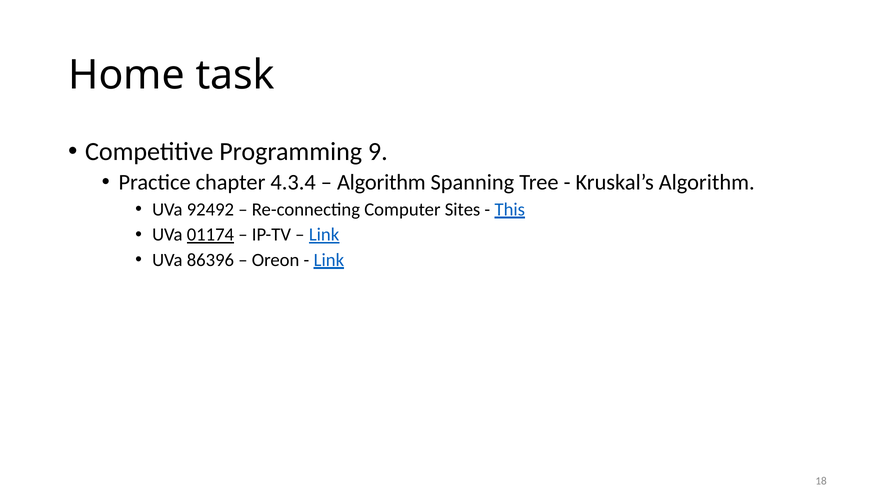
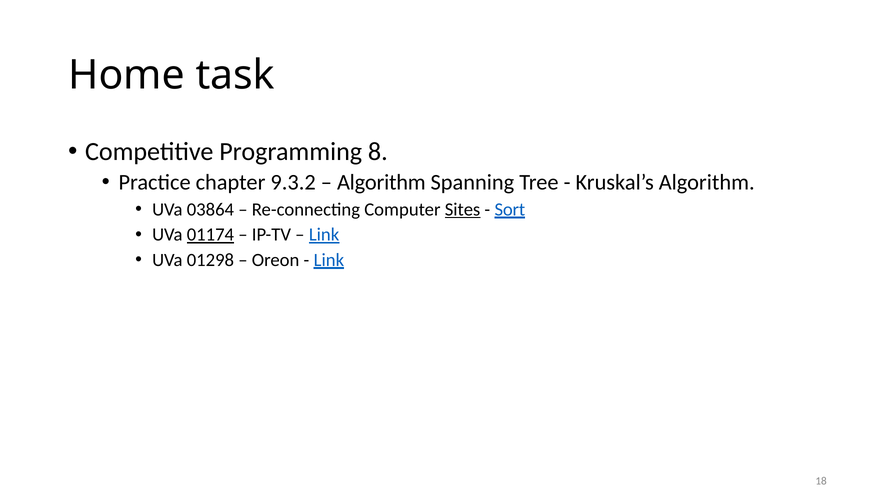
9: 9 -> 8
4.3.4: 4.3.4 -> 9.3.2
92492: 92492 -> 03864
Sites underline: none -> present
This: This -> Sort
86396: 86396 -> 01298
